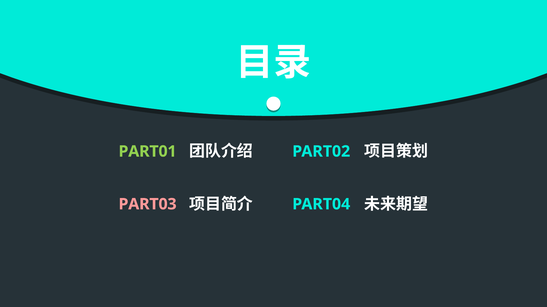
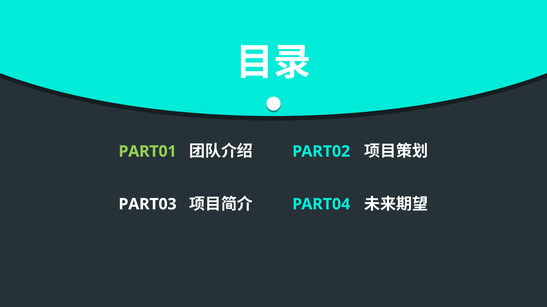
PART03 colour: pink -> white
